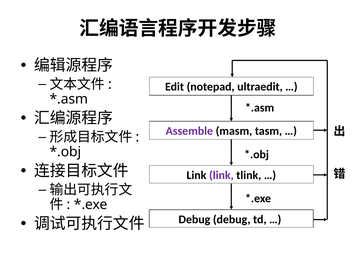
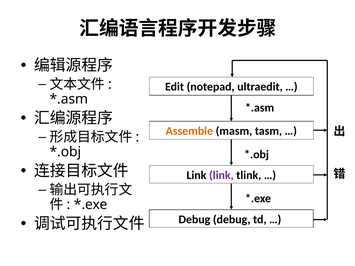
Assemble colour: purple -> orange
